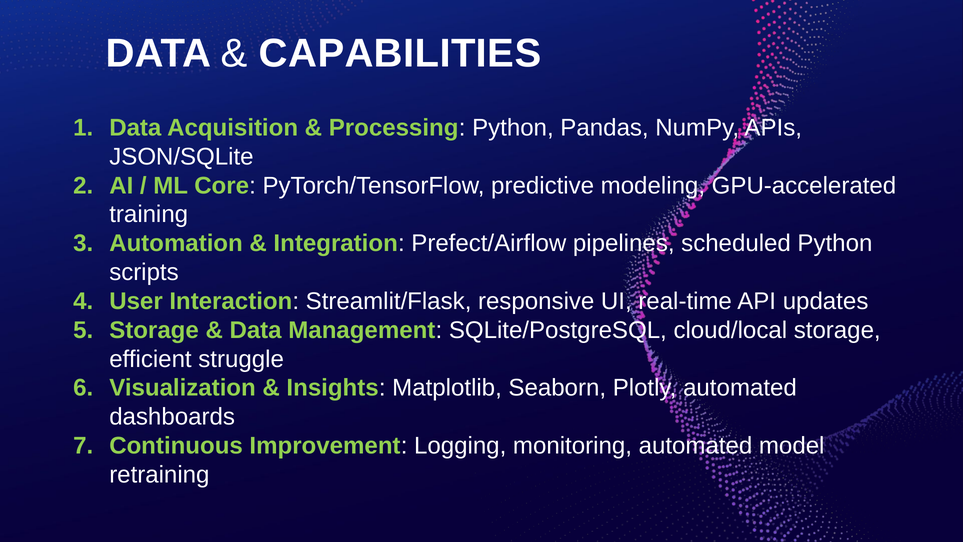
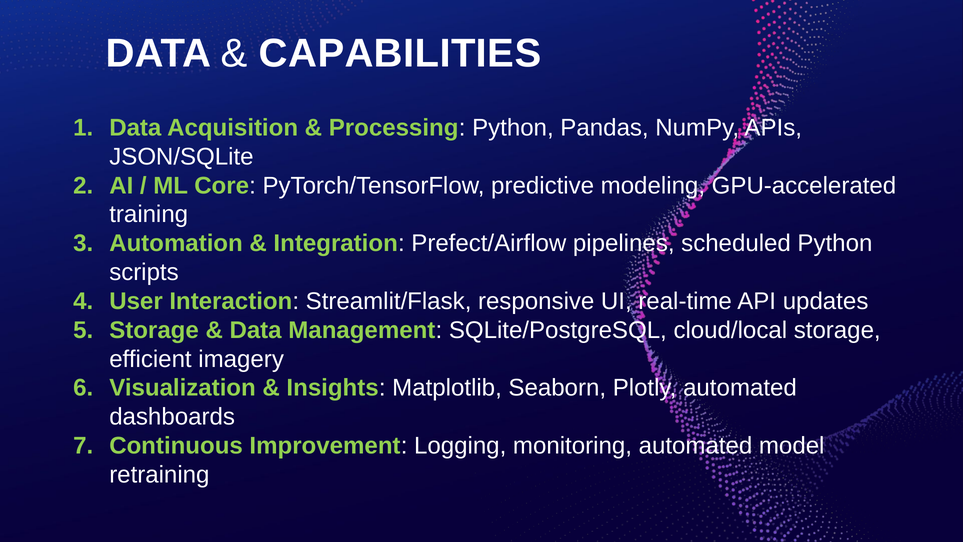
struggle: struggle -> imagery
